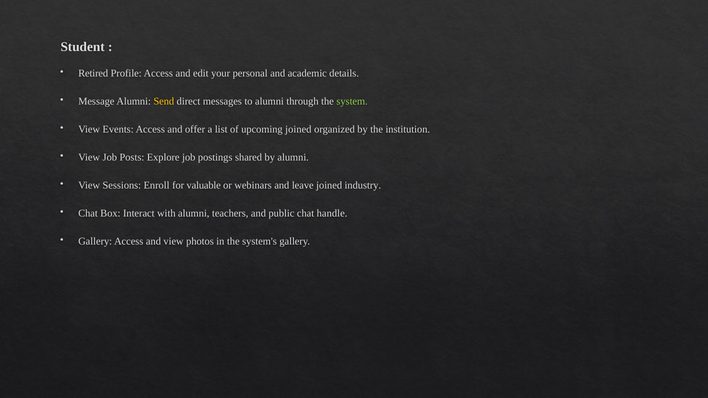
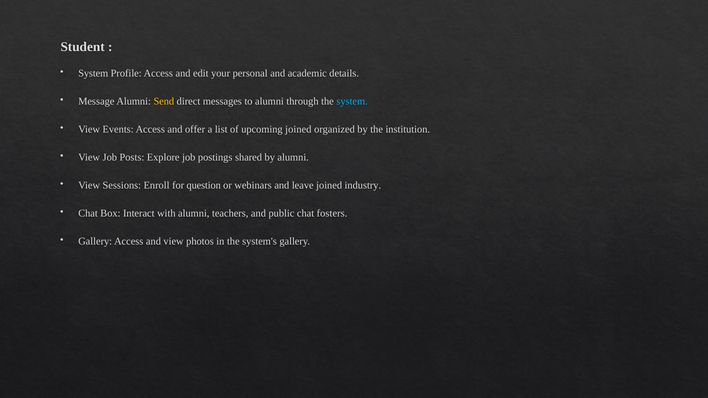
Retired at (93, 73): Retired -> System
system at (352, 101) colour: light green -> light blue
valuable: valuable -> question
handle: handle -> fosters
